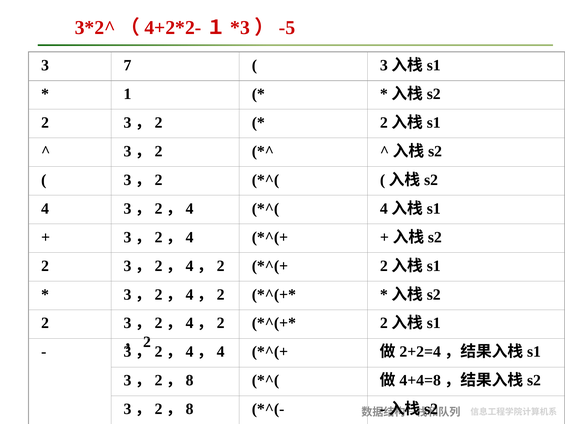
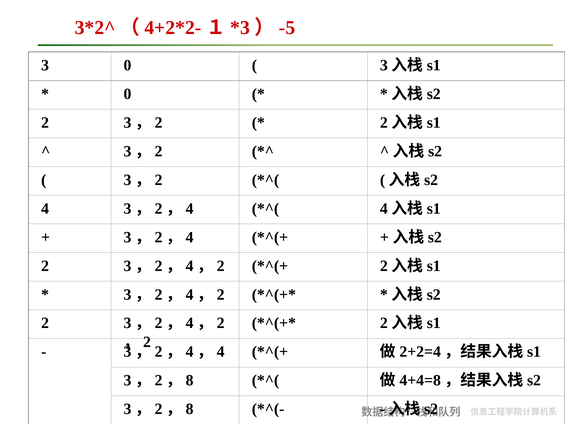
3 7: 7 -> 0
1 at (127, 94): 1 -> 0
